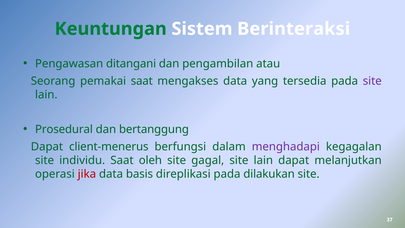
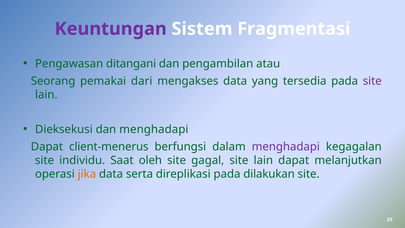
Keuntungan colour: green -> purple
Berinteraksi: Berinteraksi -> Fragmentasi
pemakai saat: saat -> dari
Prosedural: Prosedural -> Dieksekusi
dan bertanggung: bertanggung -> menghadapi
jika colour: red -> orange
basis: basis -> serta
